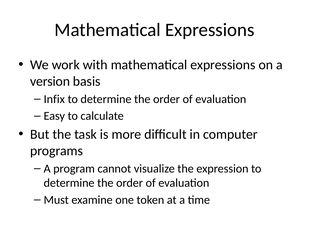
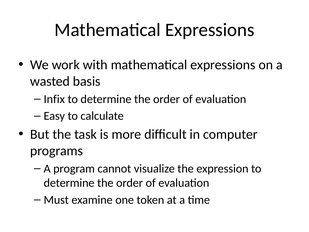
version: version -> wasted
